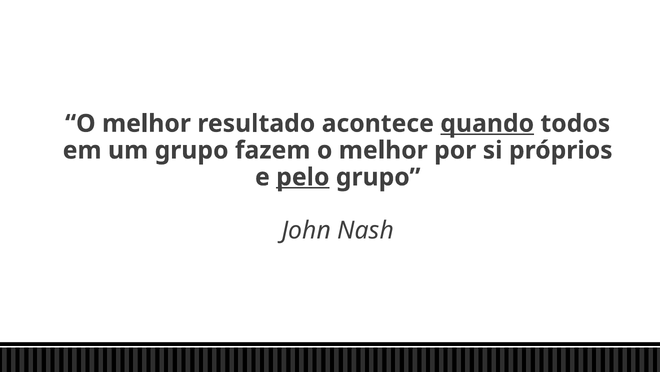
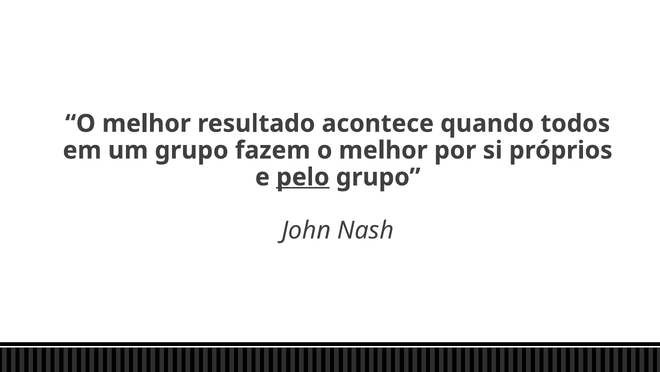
quando underline: present -> none
